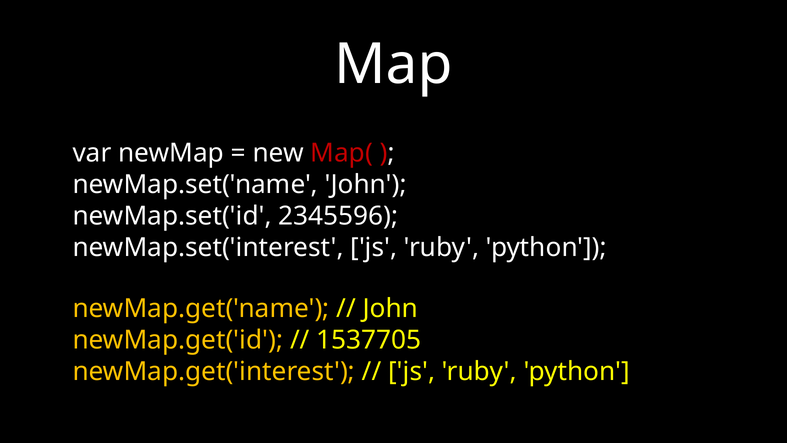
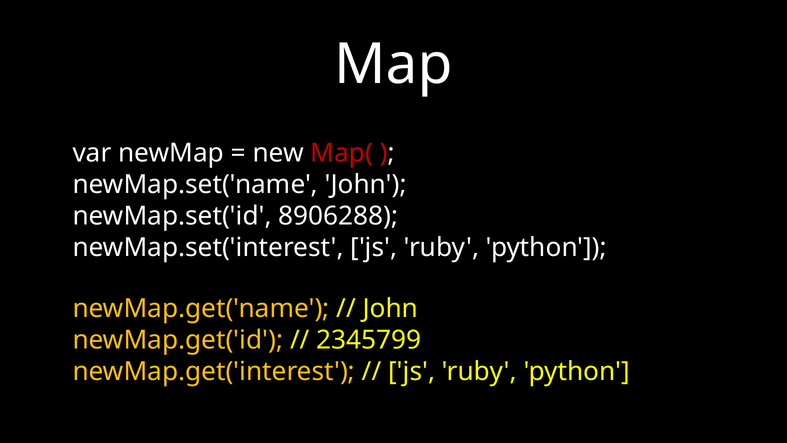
2345596: 2345596 -> 8906288
1537705: 1537705 -> 2345799
